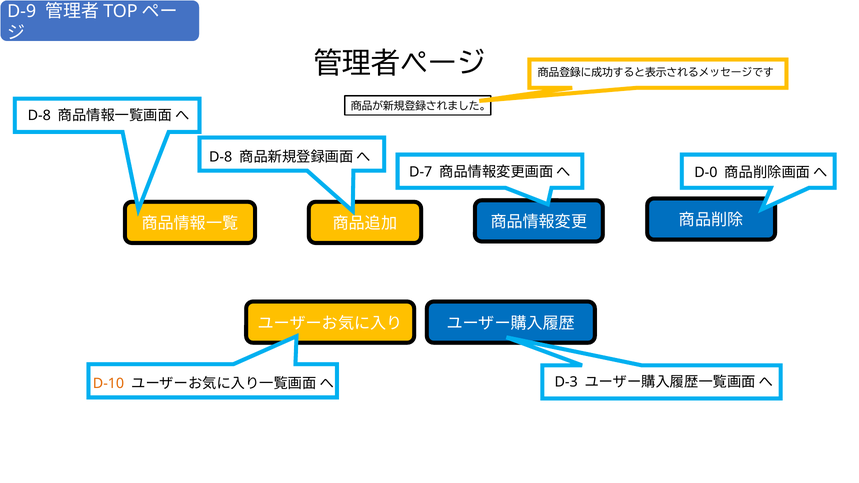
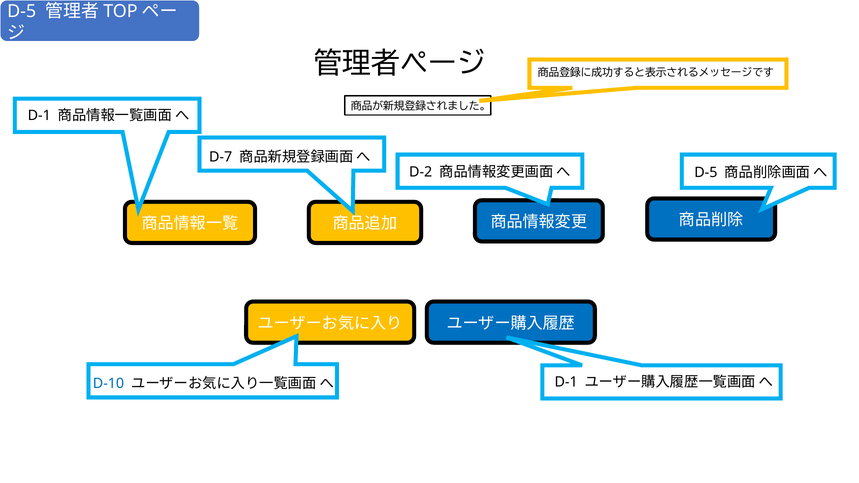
D-9 at (22, 11): D-9 -> D-5
D-8 at (39, 116): D-8 -> D-1
D-8 at (221, 157): D-8 -> D-7
D-7: D-7 -> D-2
D-0 at (706, 173): D-0 -> D-5
D-10 colour: orange -> blue
D-3 at (566, 382): D-3 -> D-1
